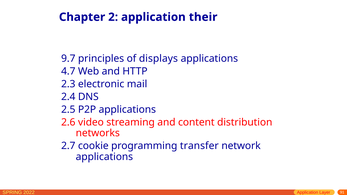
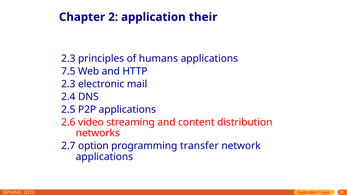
9.7 at (68, 59): 9.7 -> 2.3
displays: displays -> humans
4.7: 4.7 -> 7.5
cookie: cookie -> option
